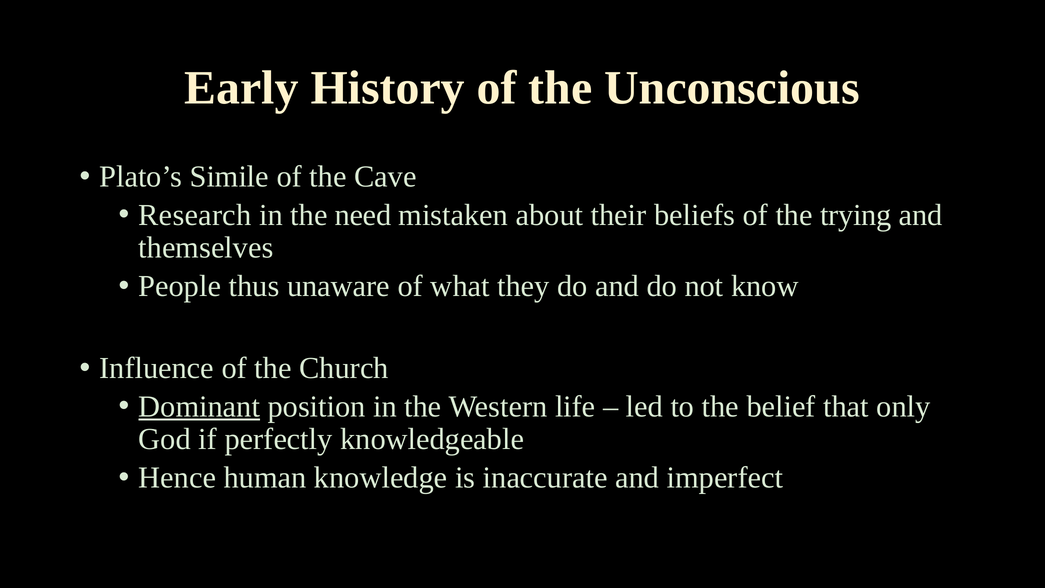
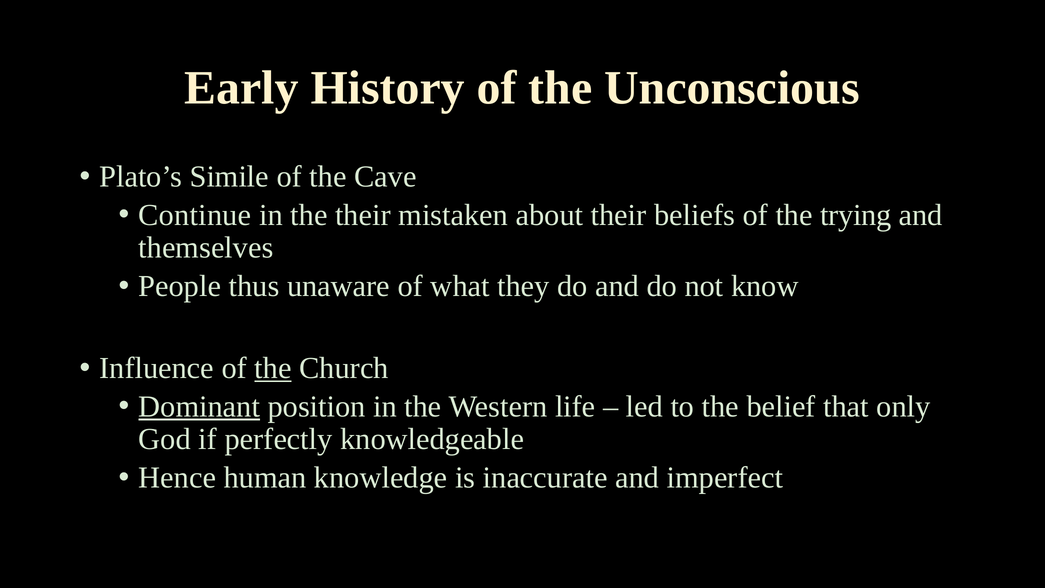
Research: Research -> Continue
the need: need -> their
the at (273, 368) underline: none -> present
